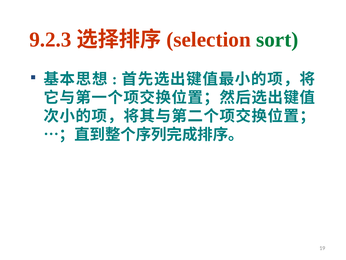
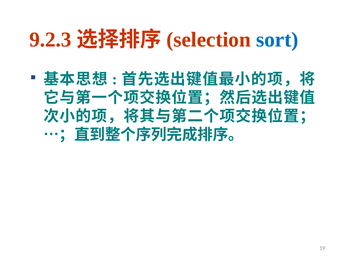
sort colour: green -> blue
